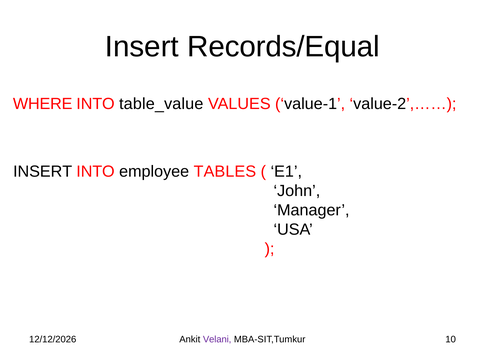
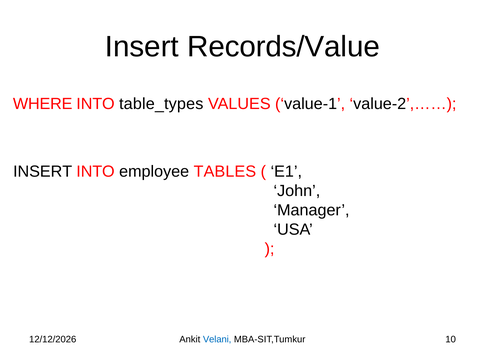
Records/Equal: Records/Equal -> Records/Value
table_value: table_value -> table_types
Velani colour: purple -> blue
